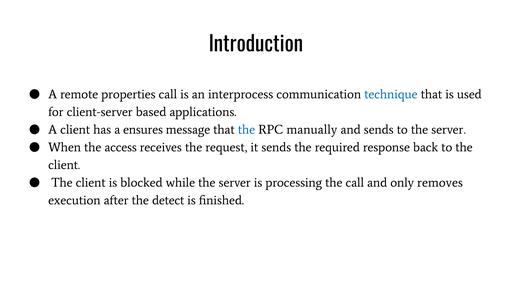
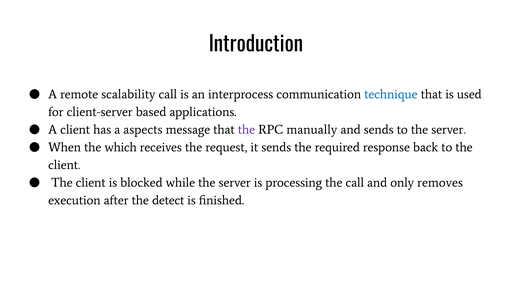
properties: properties -> scalability
ensures: ensures -> aspects
the at (246, 130) colour: blue -> purple
access: access -> which
